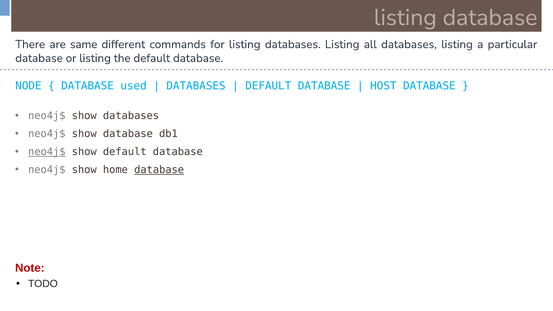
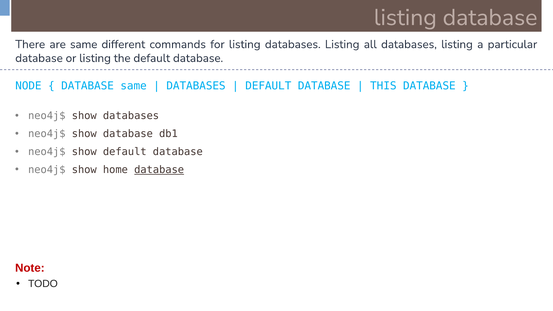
DATABASE used: used -> same
HOST: HOST -> THIS
neo4j$ at (47, 152) underline: present -> none
